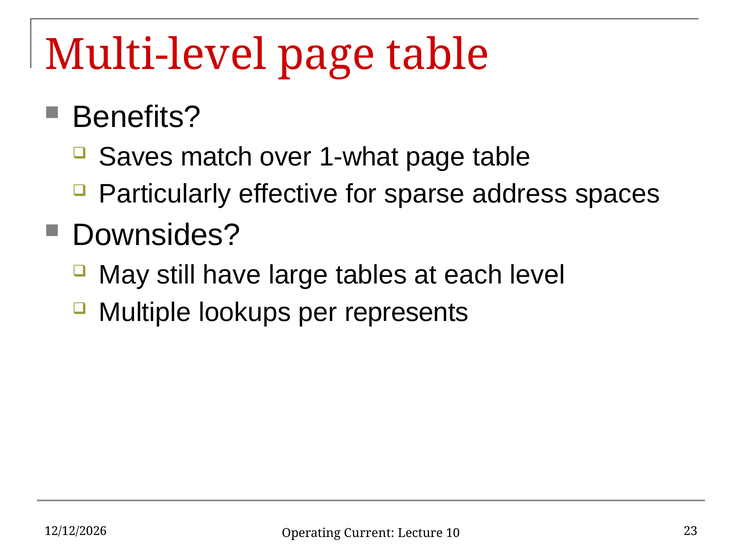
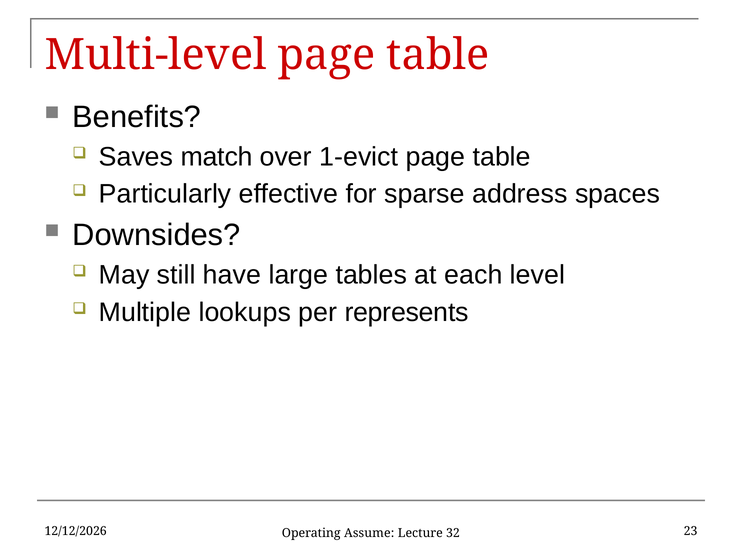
1-what: 1-what -> 1-evict
Current: Current -> Assume
10: 10 -> 32
